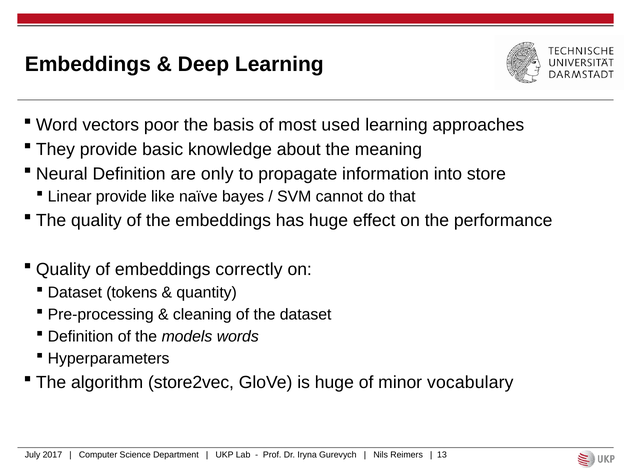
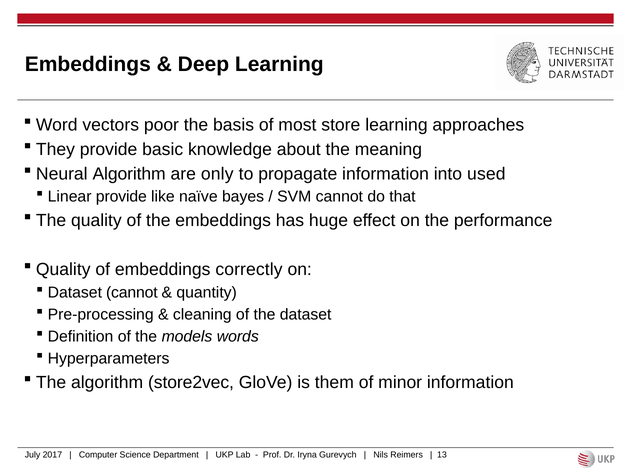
used: used -> store
Definition at (129, 174): Definition -> Algorithm
store: store -> used
Dataset tokens: tokens -> cannot
is huge: huge -> them
minor vocabulary: vocabulary -> information
